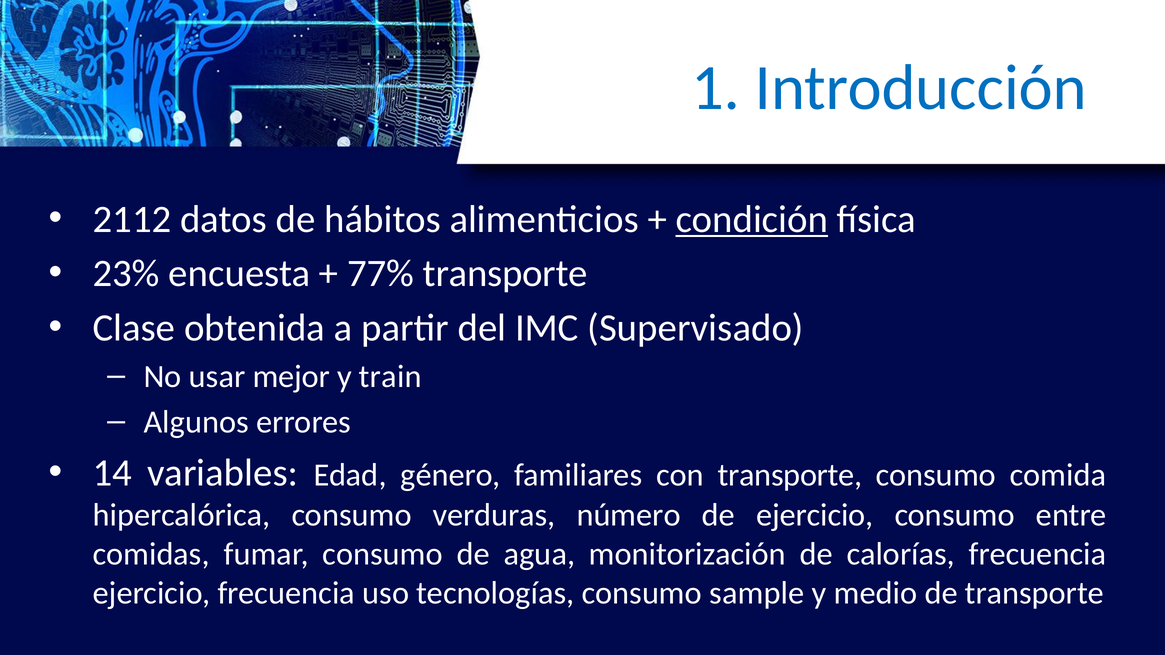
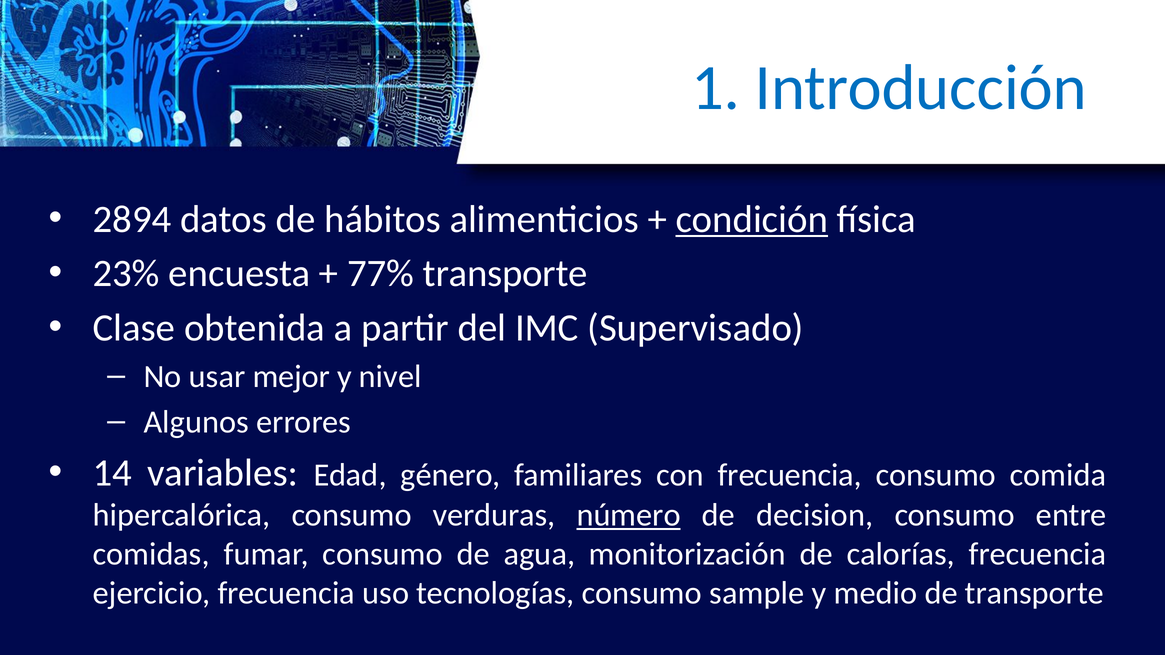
2112: 2112 -> 2894
train: train -> nivel
con transporte: transporte -> frecuencia
número underline: none -> present
de ejercicio: ejercicio -> decision
